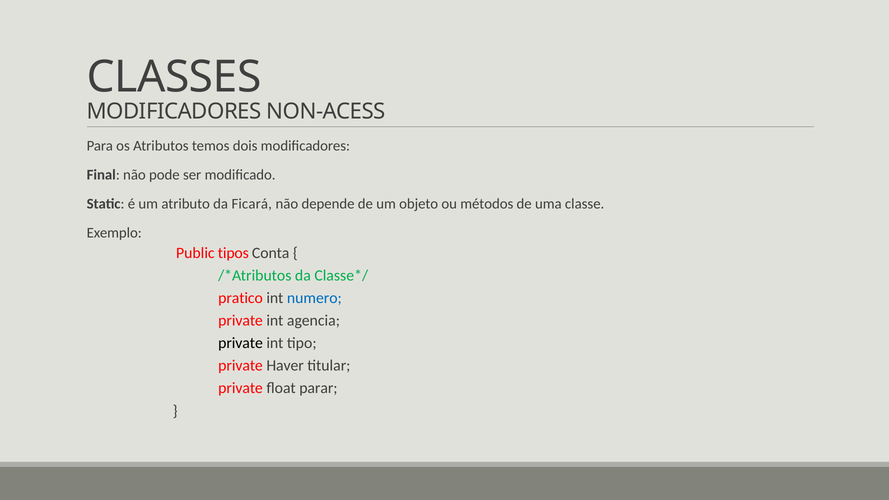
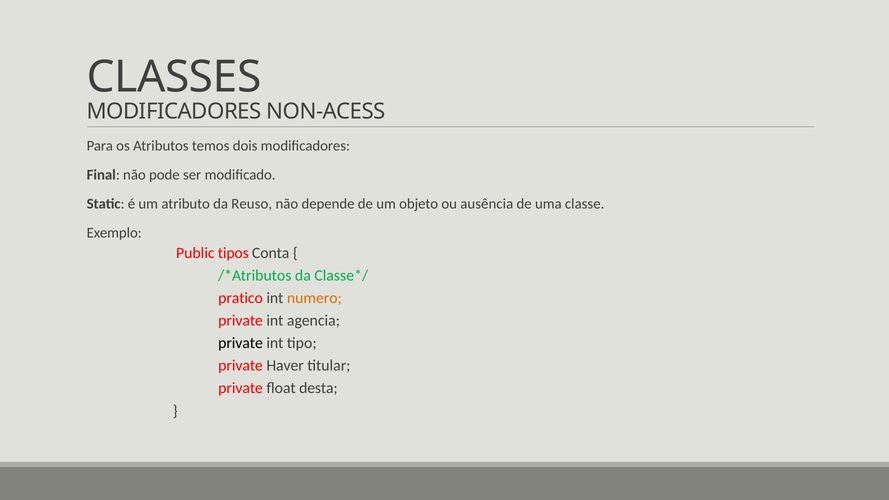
Ficará: Ficará -> Reuso
métodos: métodos -> ausência
numero colour: blue -> orange
parar: parar -> desta
